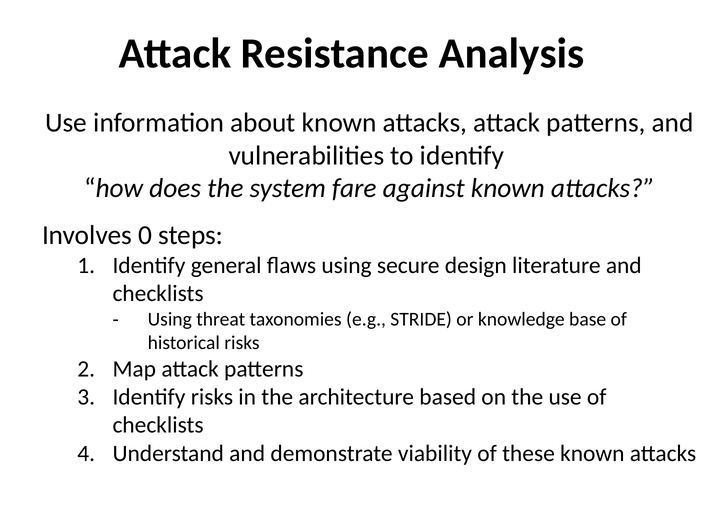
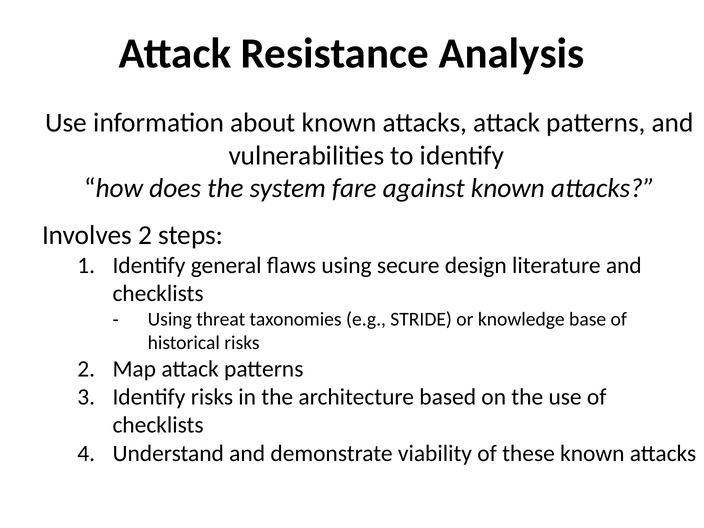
Involves 0: 0 -> 2
